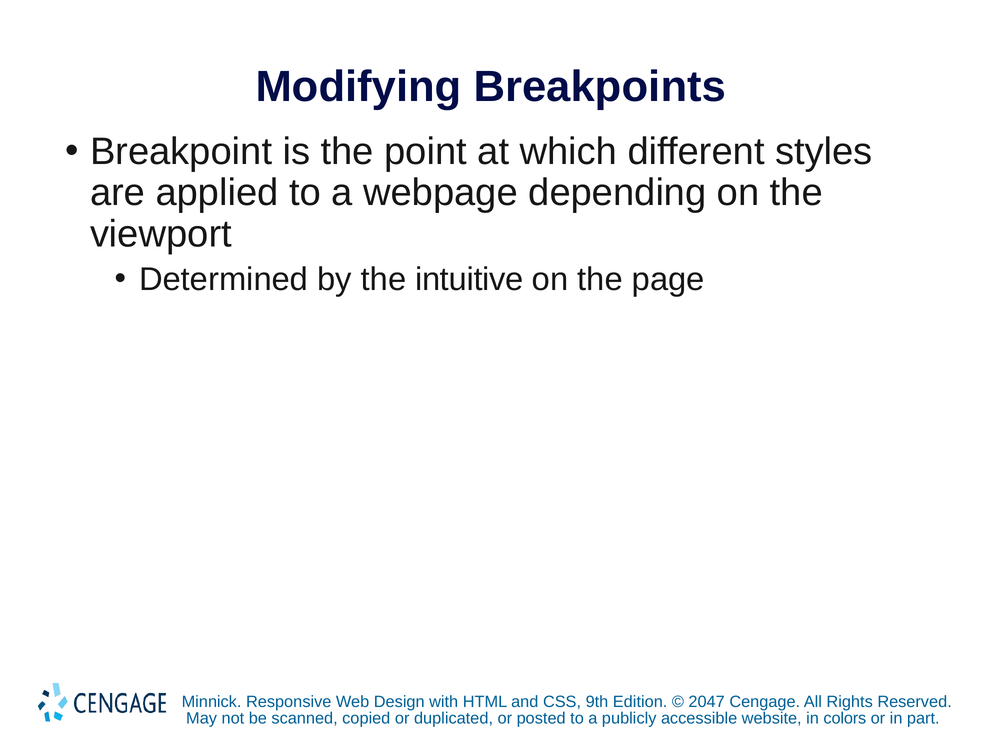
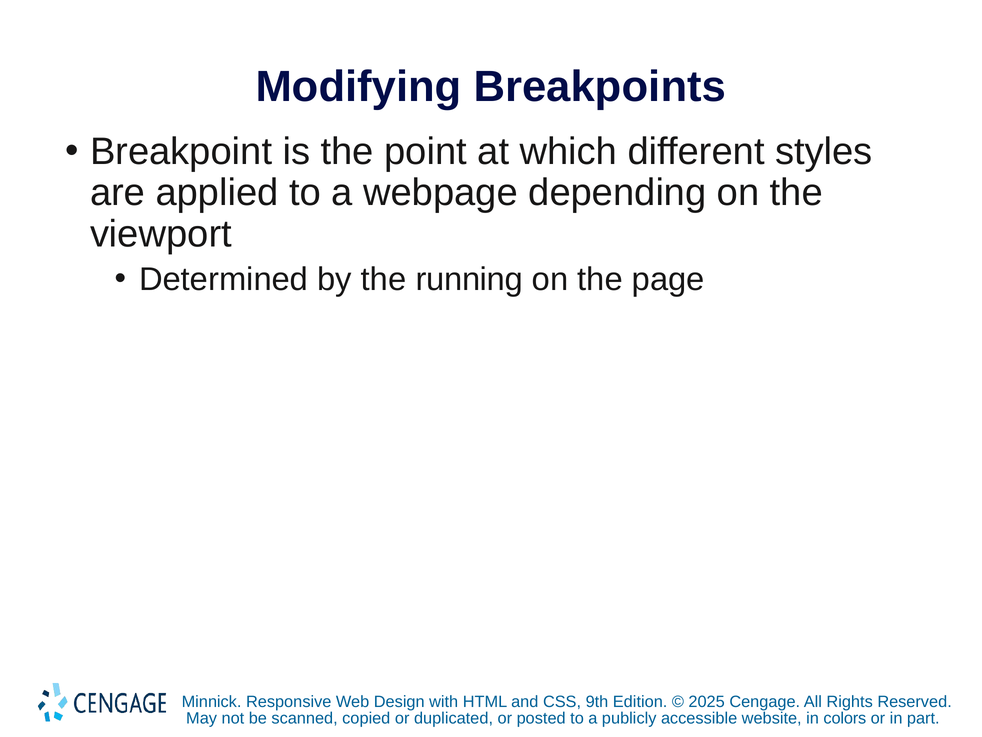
intuitive: intuitive -> running
2047: 2047 -> 2025
